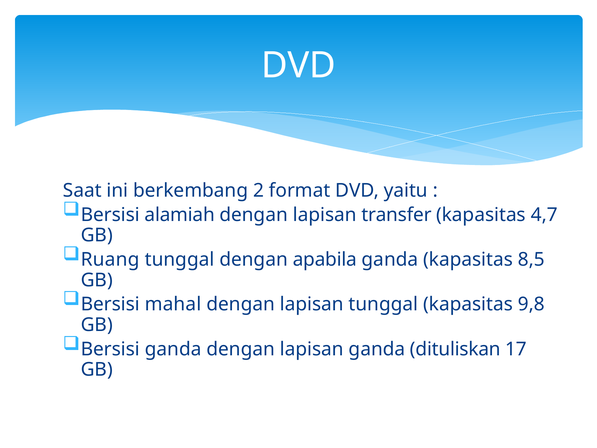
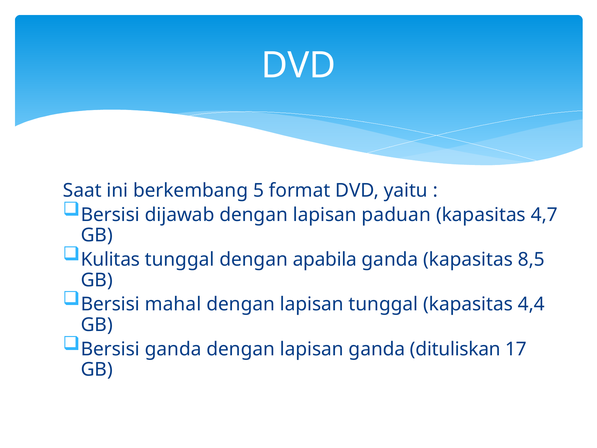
2: 2 -> 5
alamiah: alamiah -> dijawab
transfer: transfer -> paduan
Ruang: Ruang -> Kulitas
9,8: 9,8 -> 4,4
